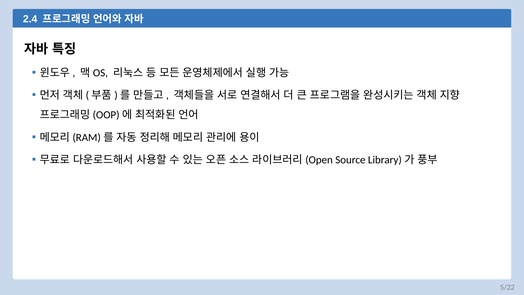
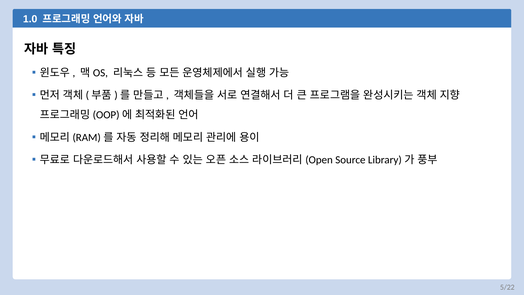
2.4: 2.4 -> 1.0
